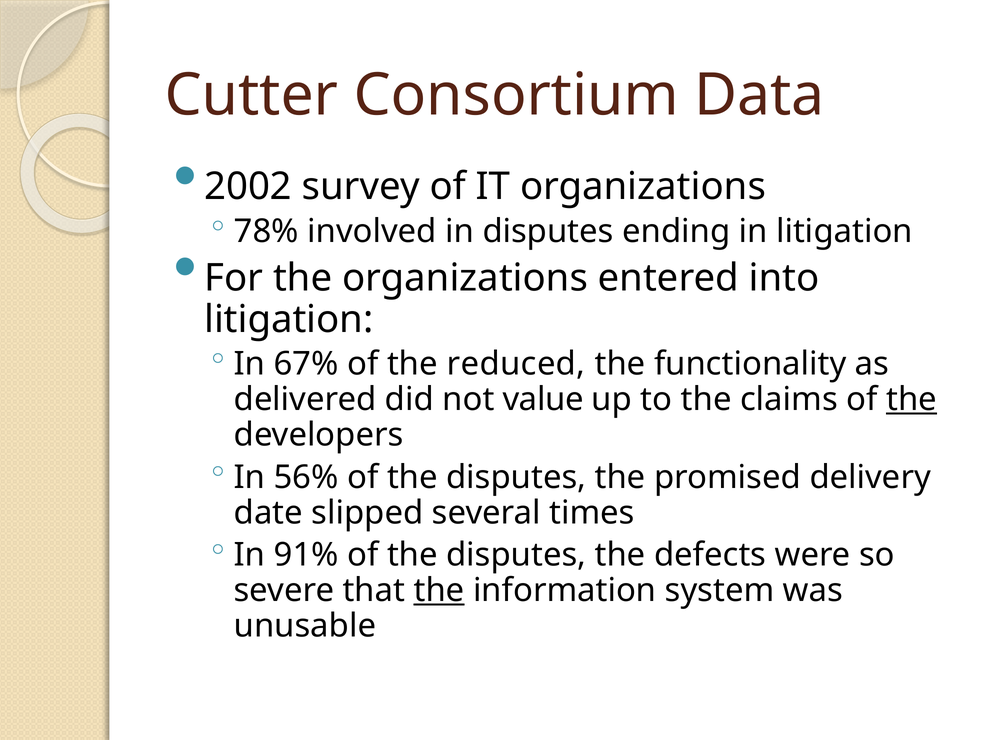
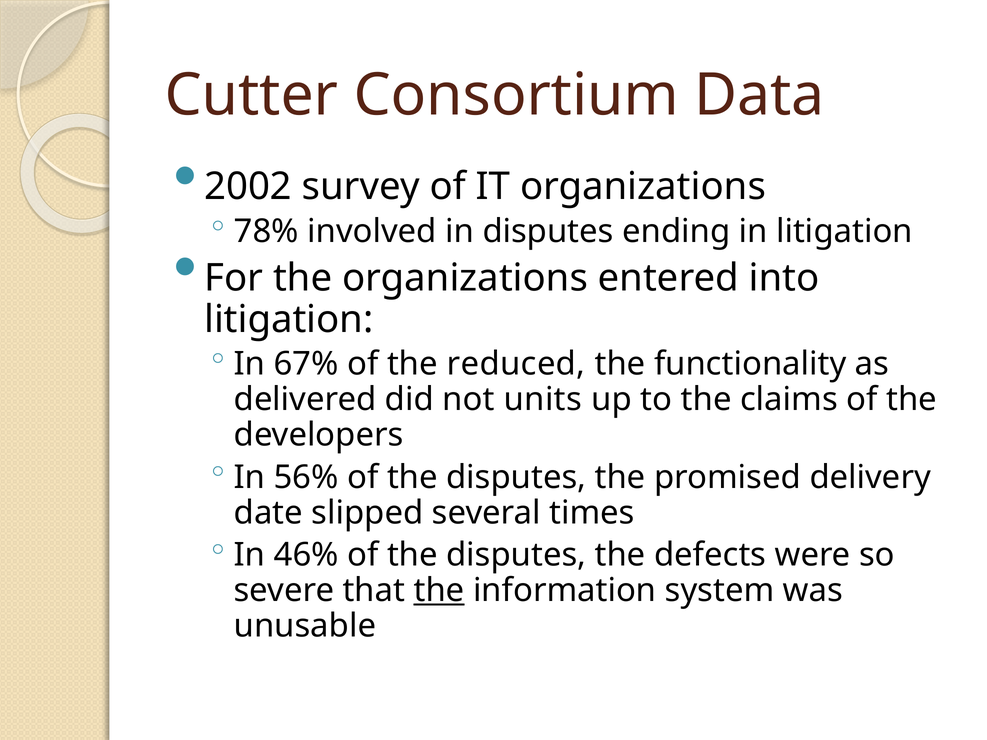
value: value -> units
the at (912, 400) underline: present -> none
91%: 91% -> 46%
